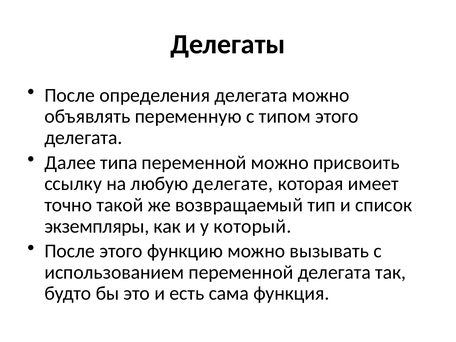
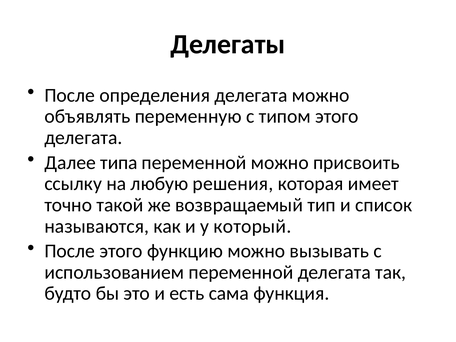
делегате: делегате -> решения
экземпляры: экземпляры -> называются
